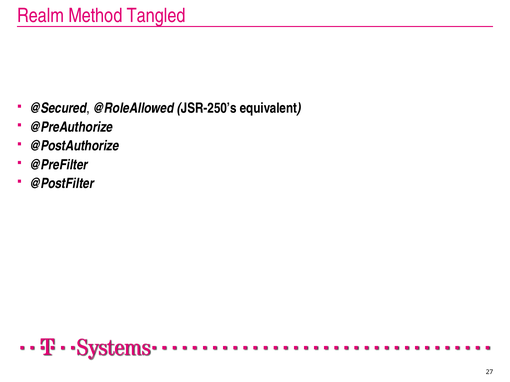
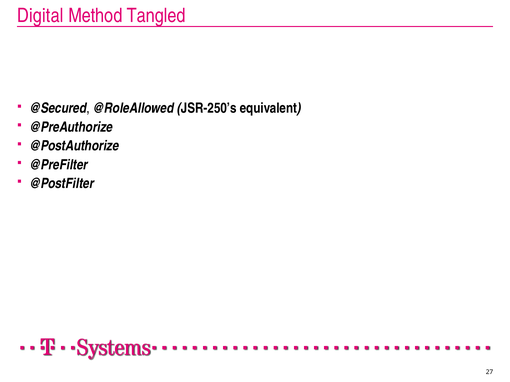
Realm: Realm -> Digital
